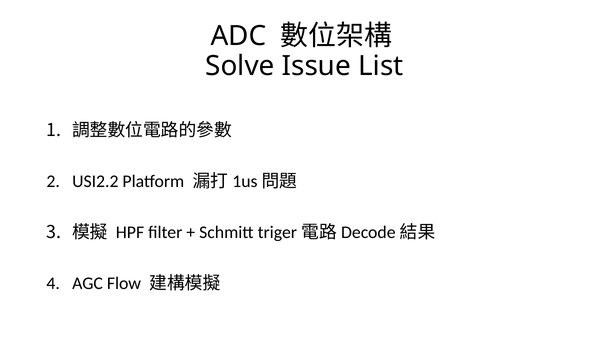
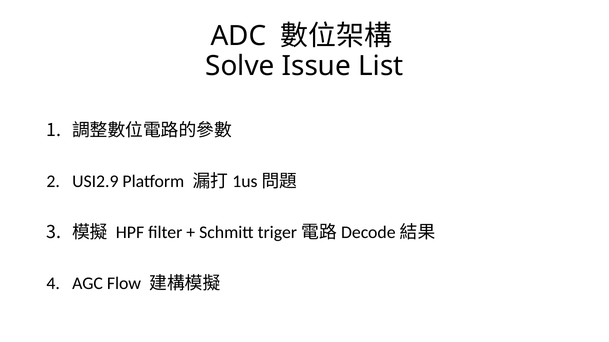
USI2.2: USI2.2 -> USI2.9
